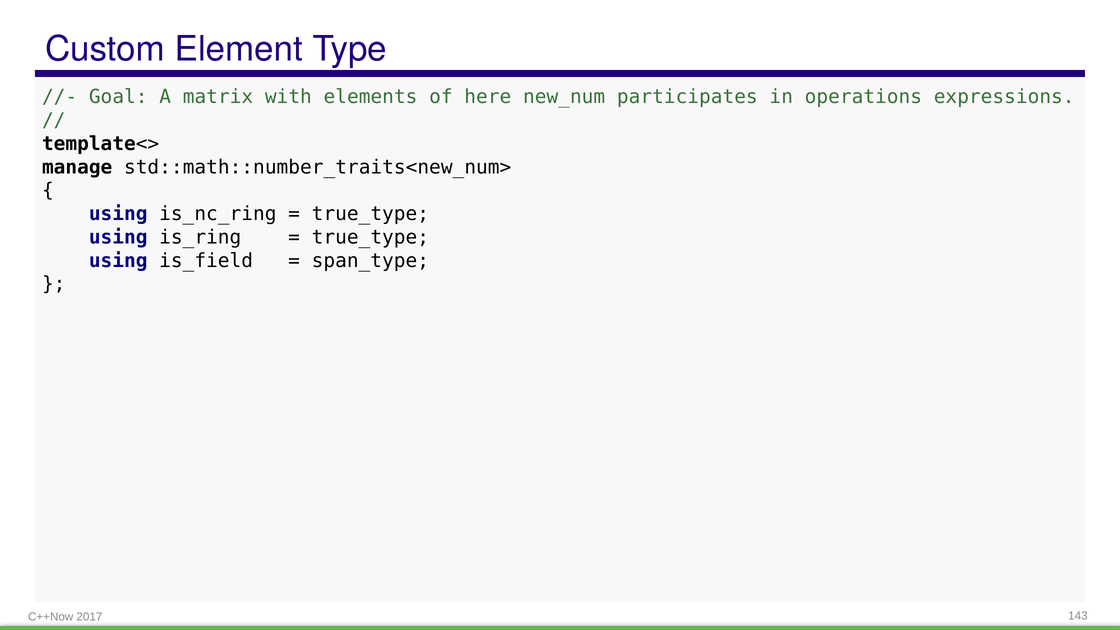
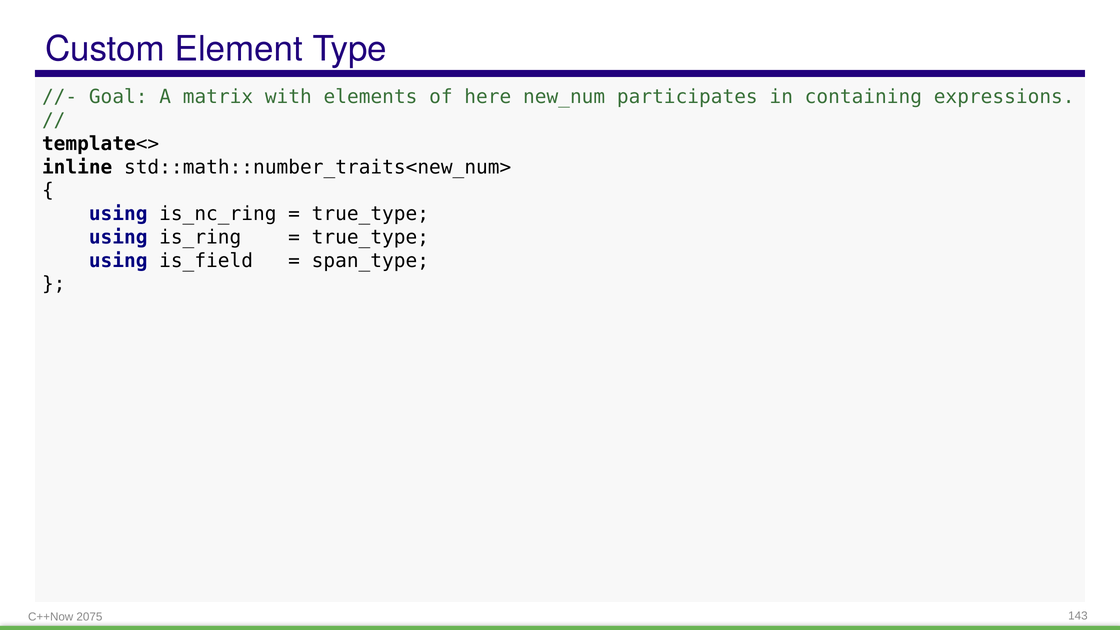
operations: operations -> containing
manage: manage -> inline
2017: 2017 -> 2075
